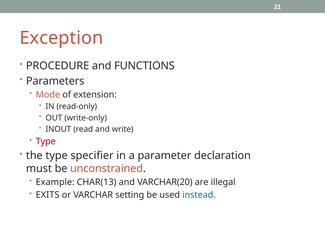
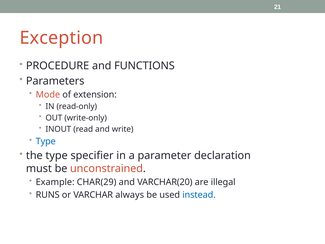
Type at (46, 141) colour: red -> blue
CHAR(13: CHAR(13 -> CHAR(29
EXITS: EXITS -> RUNS
setting: setting -> always
